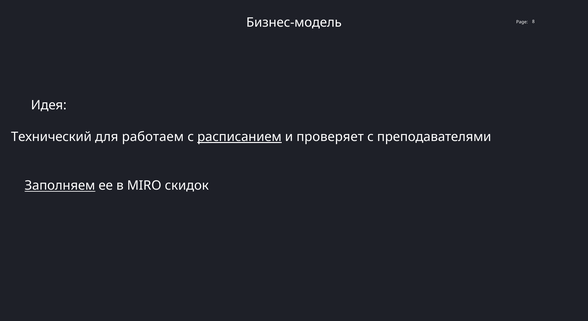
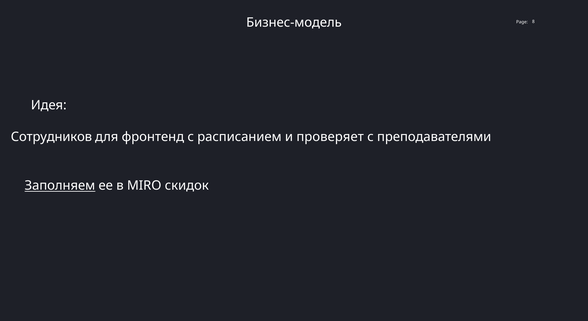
Технический: Технический -> Сотрудников
работаем: работаем -> фронтенд
расписанием underline: present -> none
